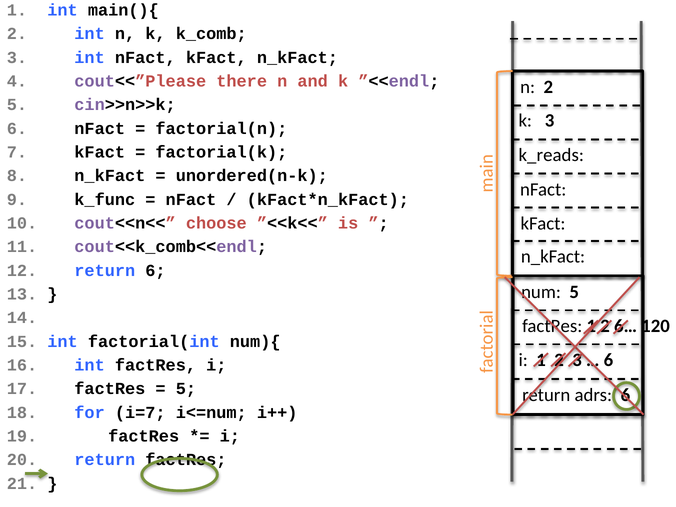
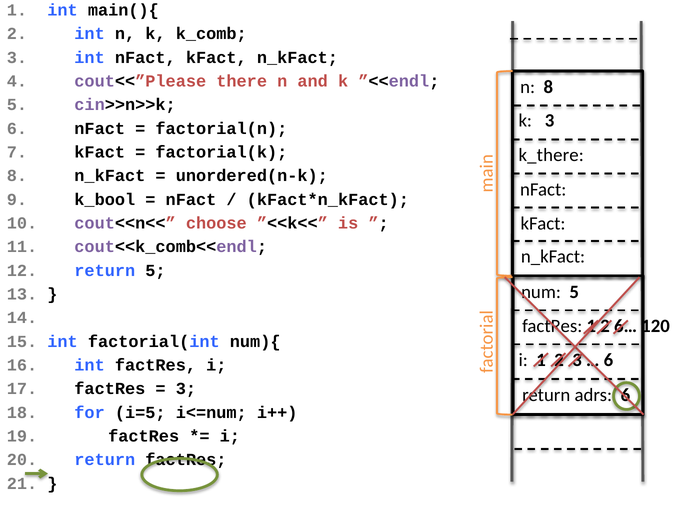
n 2: 2 -> 8
k_reads: k_reads -> k_there
k_func: k_func -> k_bool
return 6: 6 -> 5
5 at (186, 389): 5 -> 3
i=7: i=7 -> i=5
